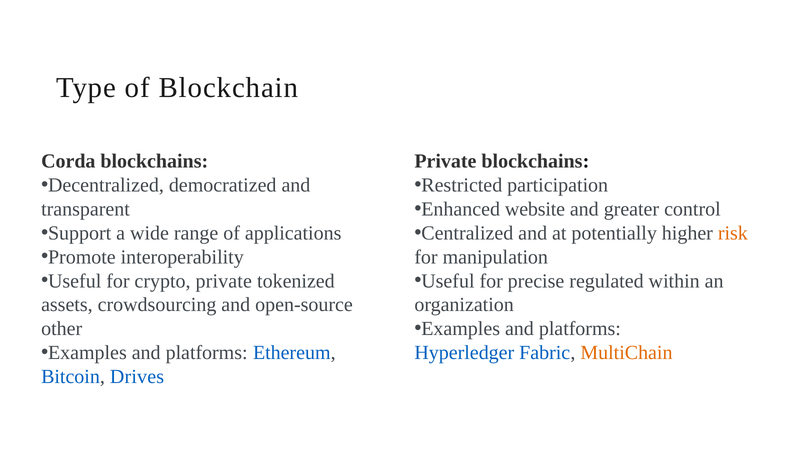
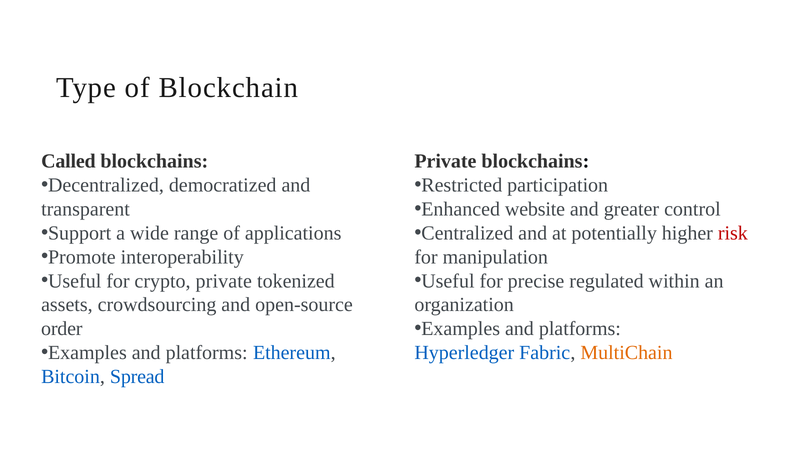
Corda: Corda -> Called
risk colour: orange -> red
other: other -> order
Drives: Drives -> Spread
